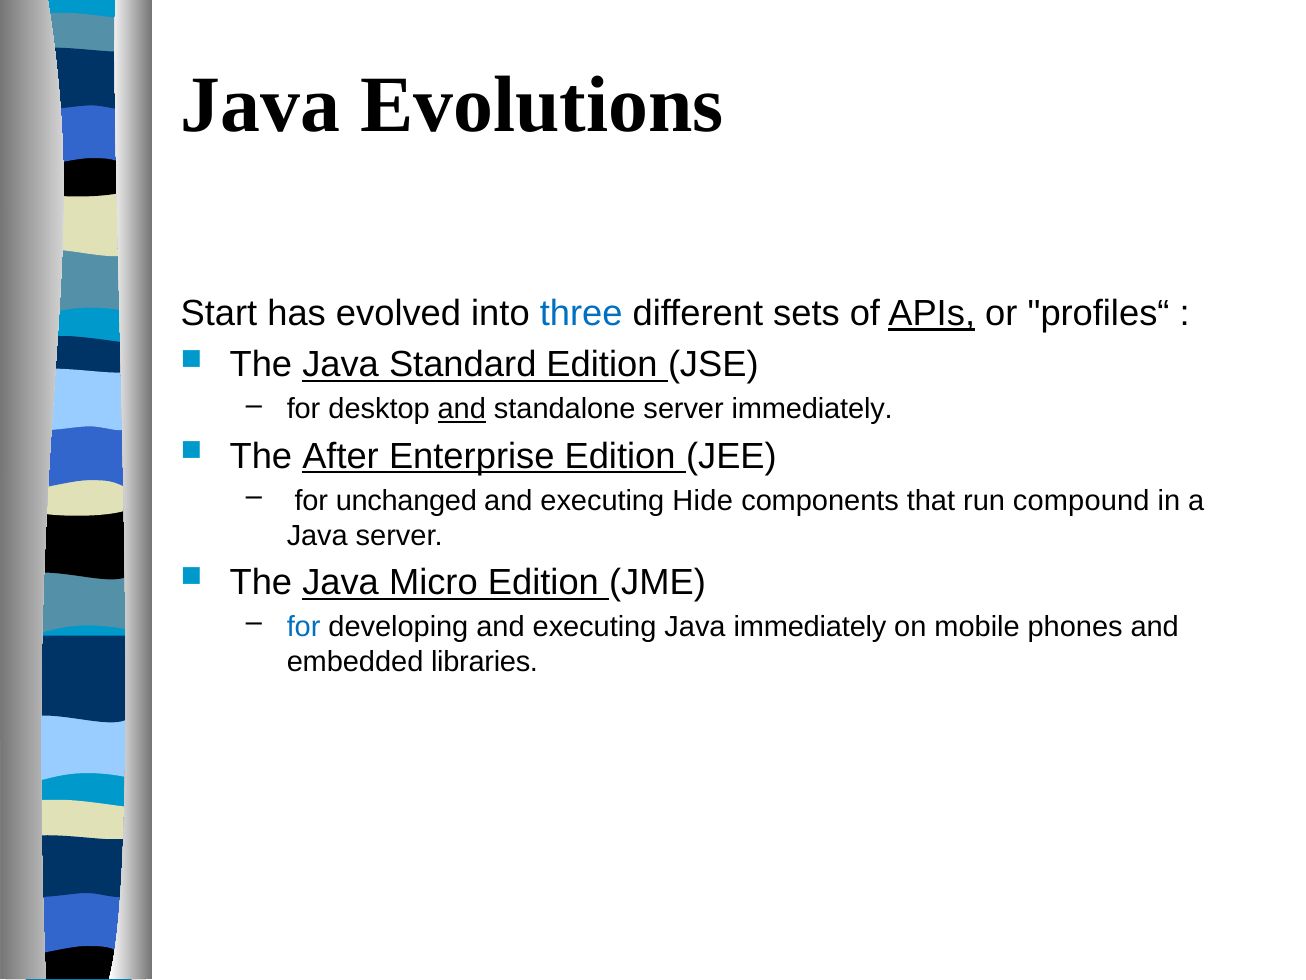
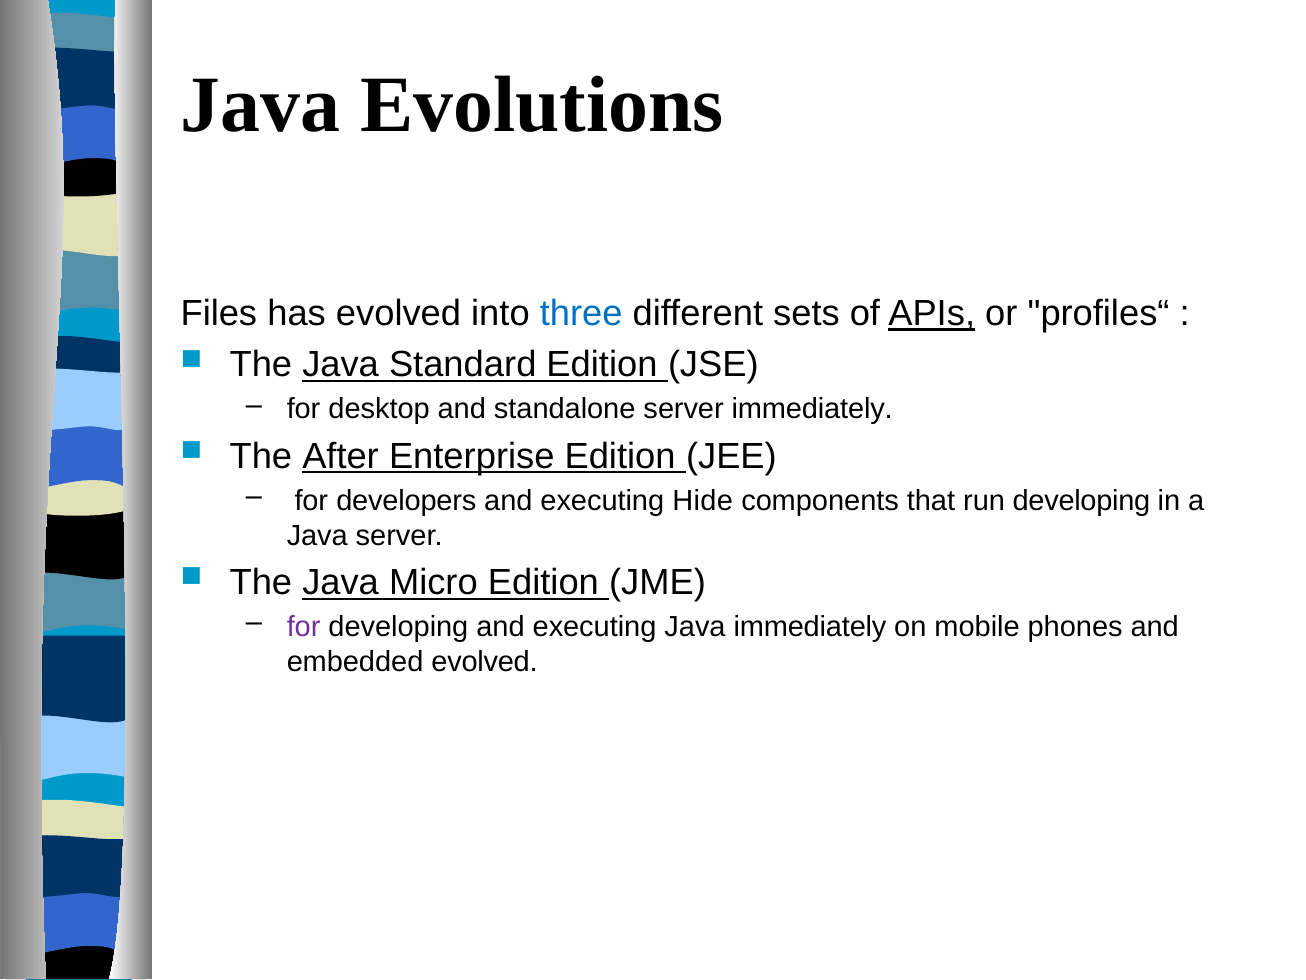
Start: Start -> Files
and at (462, 409) underline: present -> none
unchanged: unchanged -> developers
run compound: compound -> developing
for at (304, 627) colour: blue -> purple
embedded libraries: libraries -> evolved
